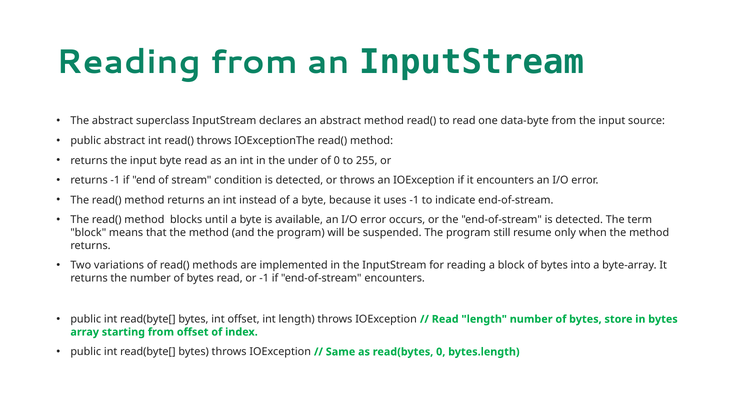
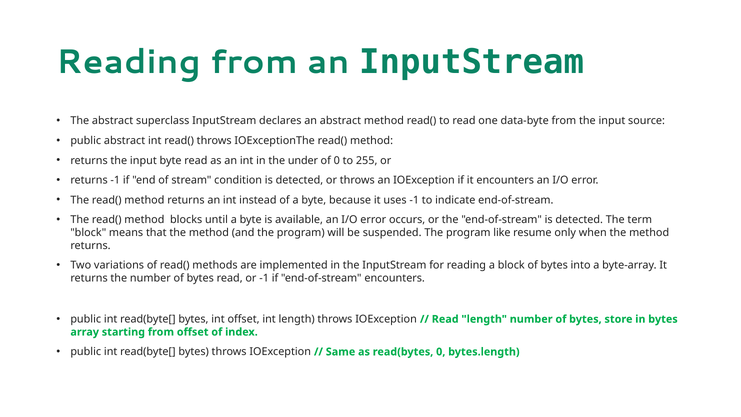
still: still -> like
